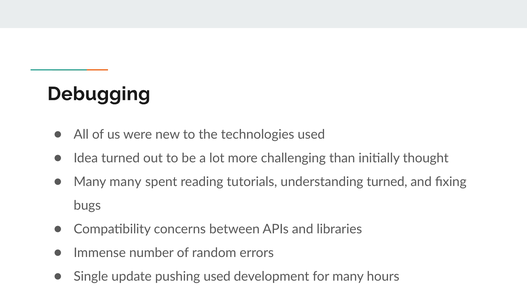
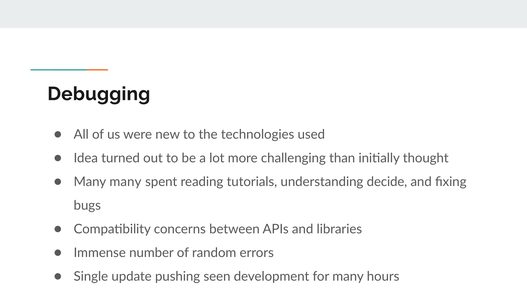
understanding turned: turned -> decide
pushing used: used -> seen
